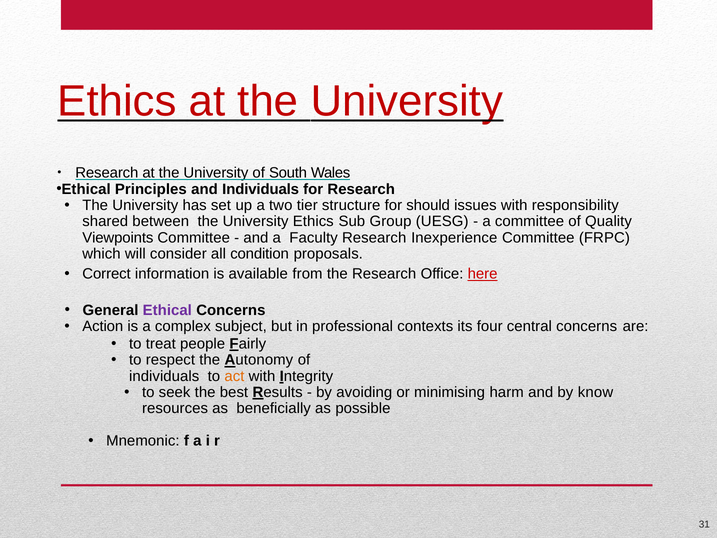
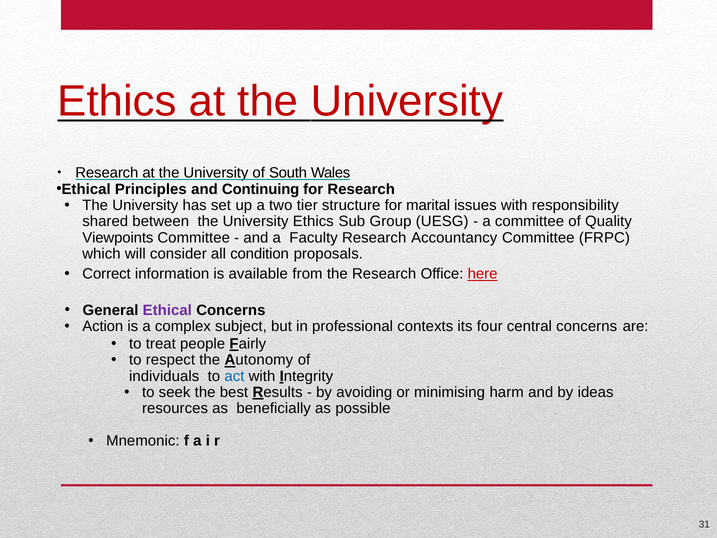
and Individuals: Individuals -> Continuing
should: should -> marital
Inexperience: Inexperience -> Accountancy
act colour: orange -> blue
know: know -> ideas
